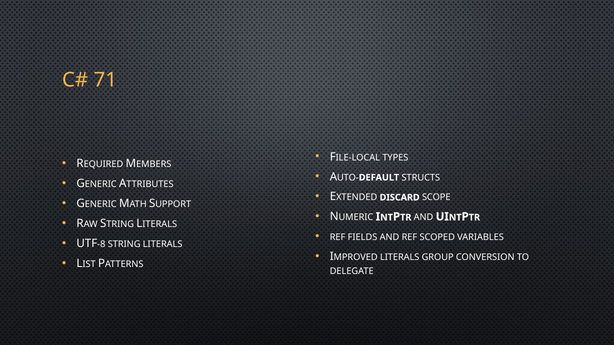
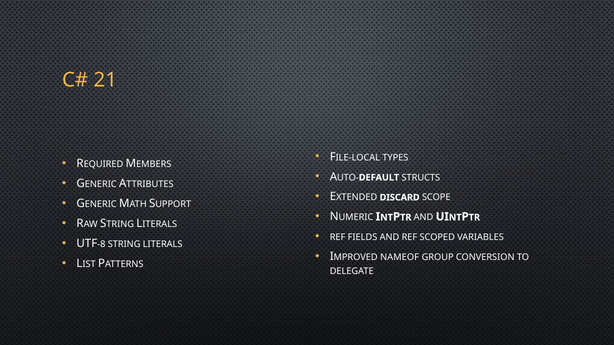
71: 71 -> 21
LITERALS at (400, 258): LITERALS -> NAMEOF
